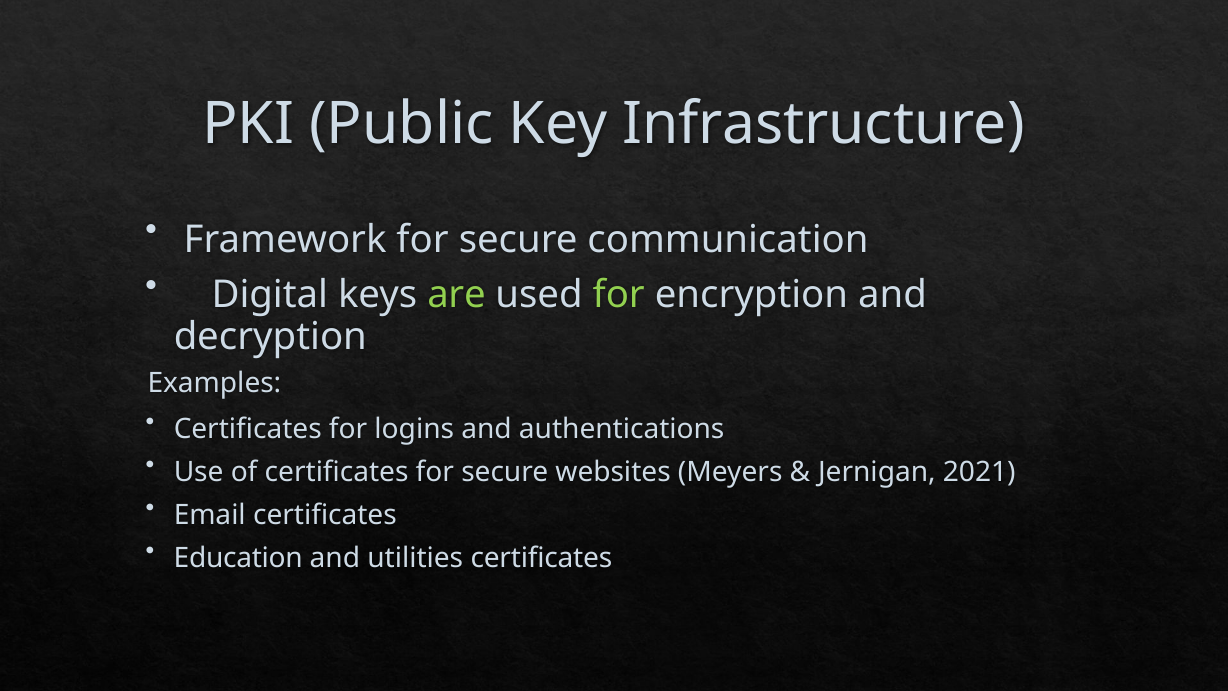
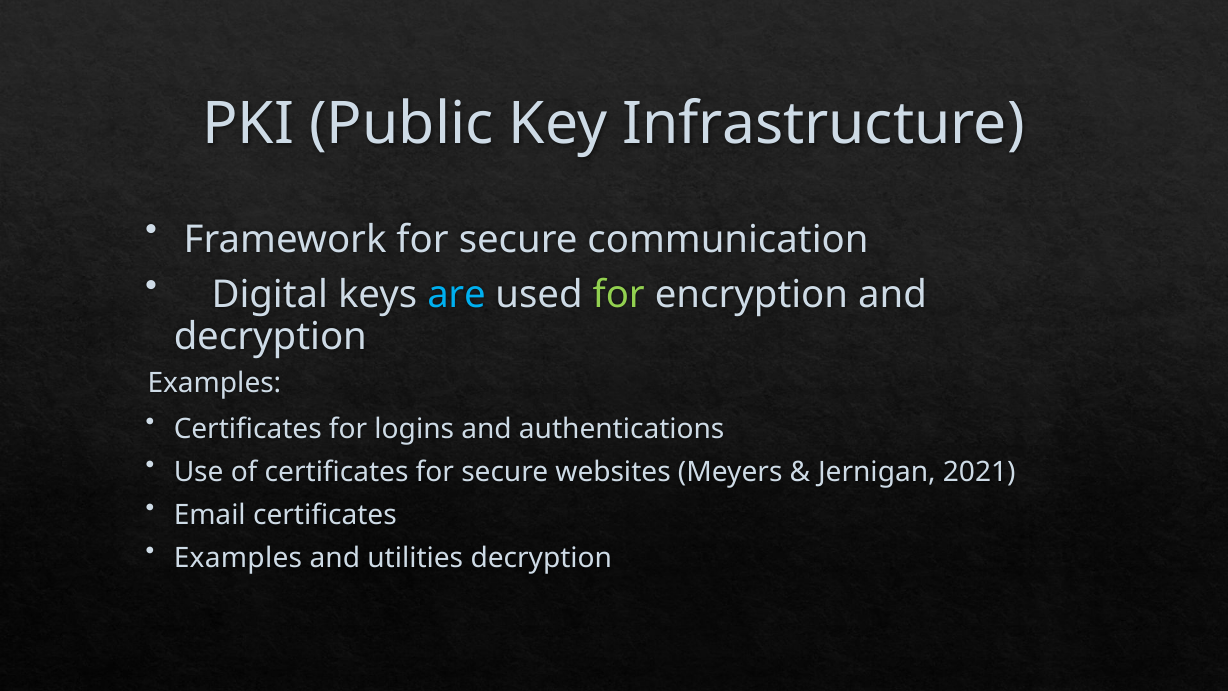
are colour: light green -> light blue
Education at (238, 558): Education -> Examples
utilities certificates: certificates -> decryption
